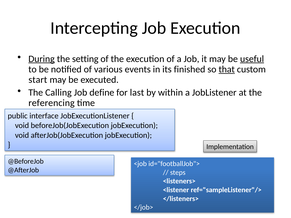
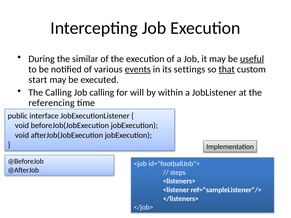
During underline: present -> none
setting: setting -> similar
events underline: none -> present
finished: finished -> settings
Job define: define -> calling
last: last -> will
